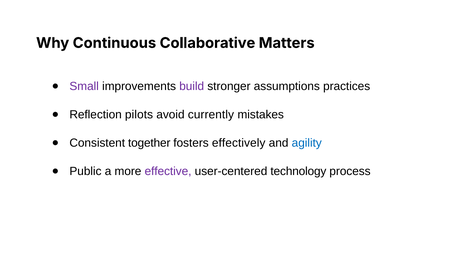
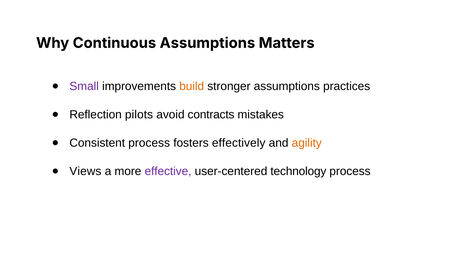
Continuous Collaborative: Collaborative -> Assumptions
build colour: purple -> orange
currently: currently -> contracts
Consistent together: together -> process
agility colour: blue -> orange
Public: Public -> Views
